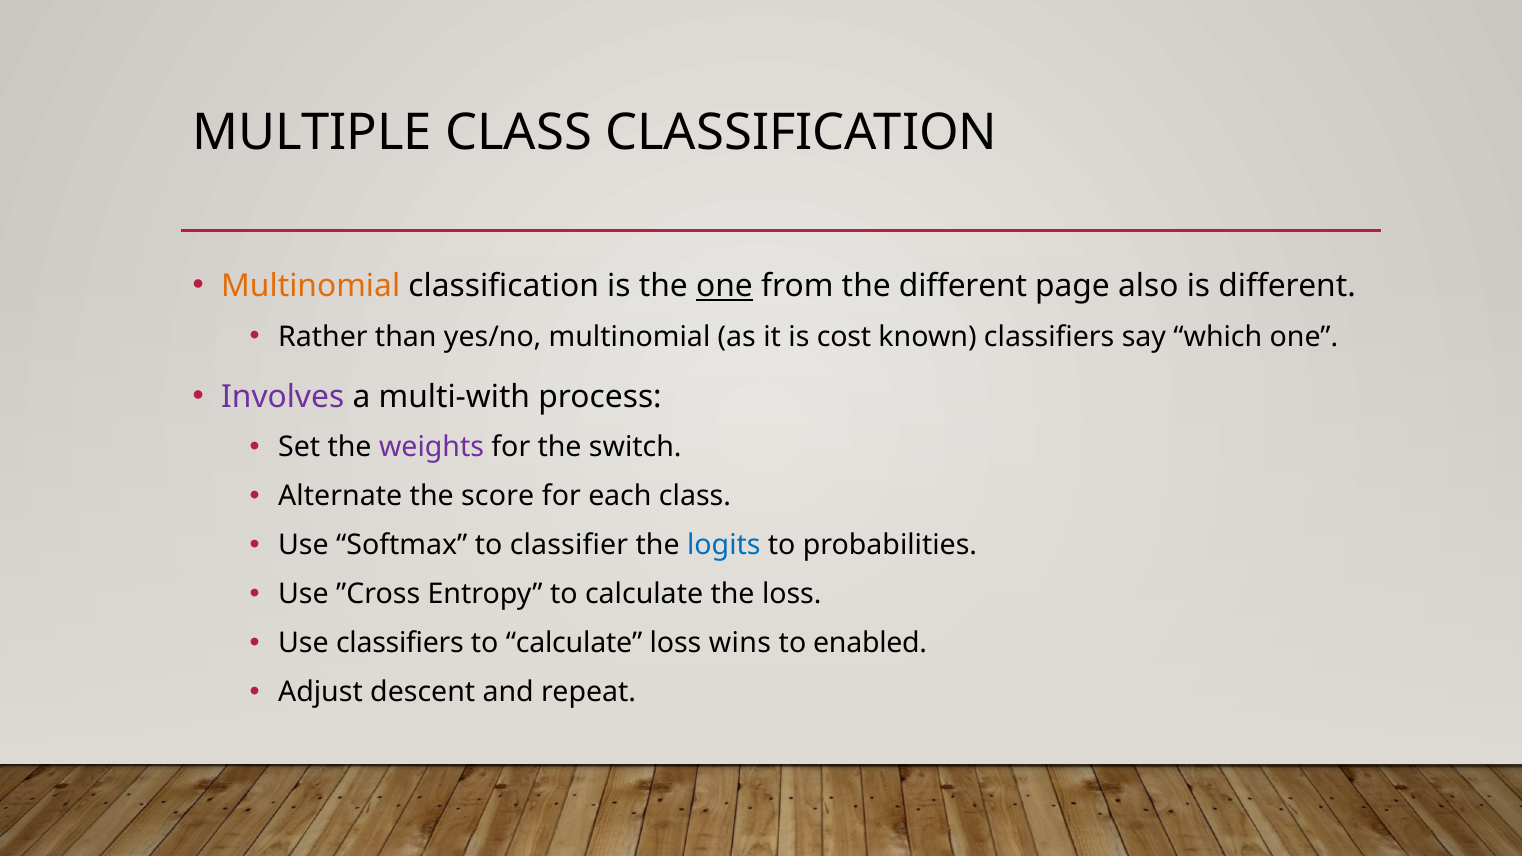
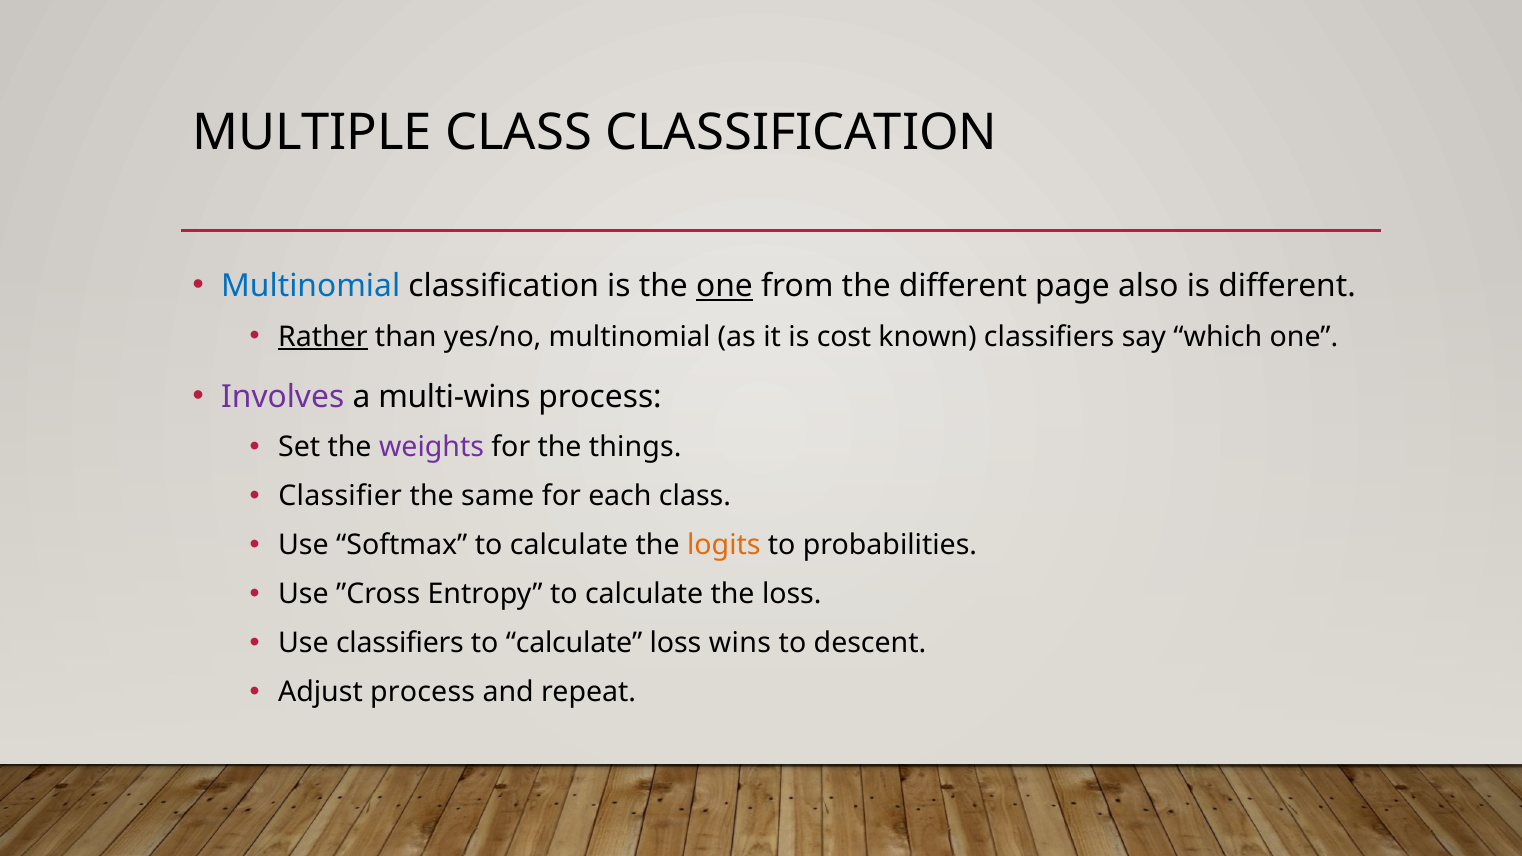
Multinomial at (311, 286) colour: orange -> blue
Rather underline: none -> present
multi-with: multi-with -> multi-wins
switch: switch -> things
Alternate: Alternate -> Classifier
score: score -> same
Softmax to classifier: classifier -> calculate
logits colour: blue -> orange
enabled: enabled -> descent
Adjust descent: descent -> process
